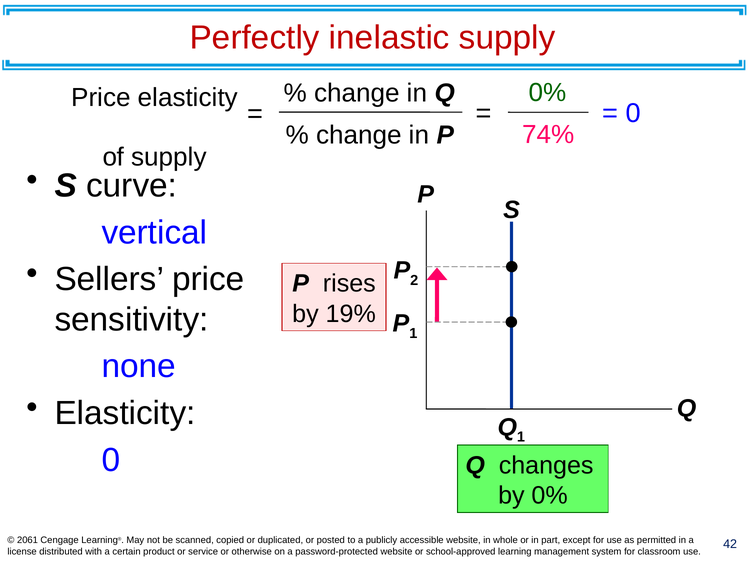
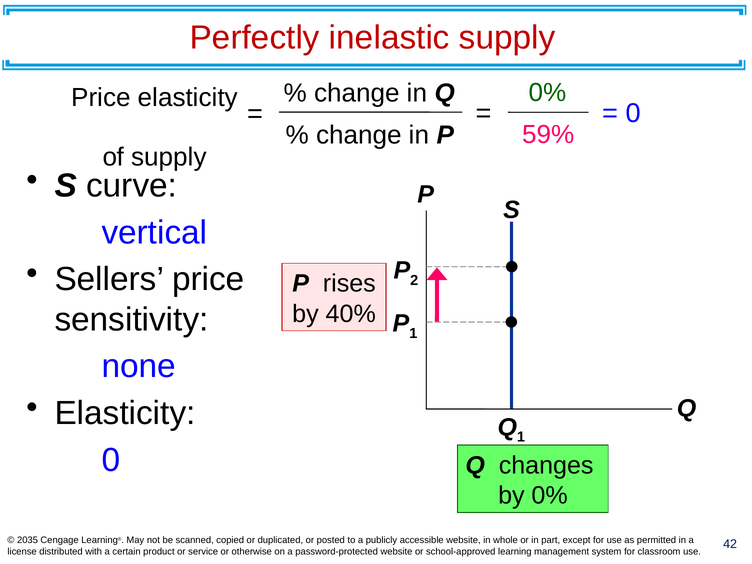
74%: 74% -> 59%
19%: 19% -> 40%
2061: 2061 -> 2035
